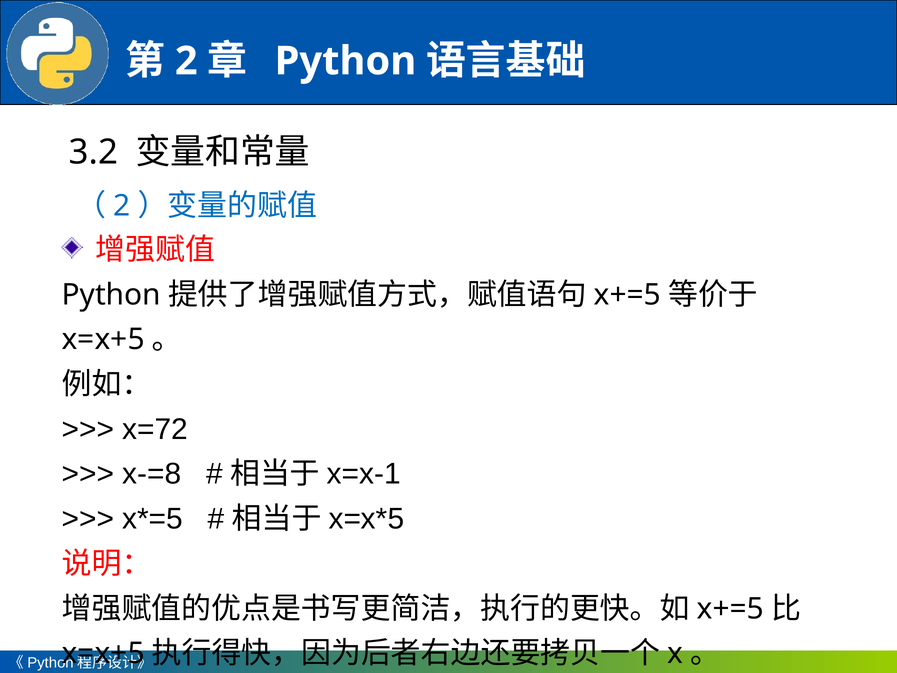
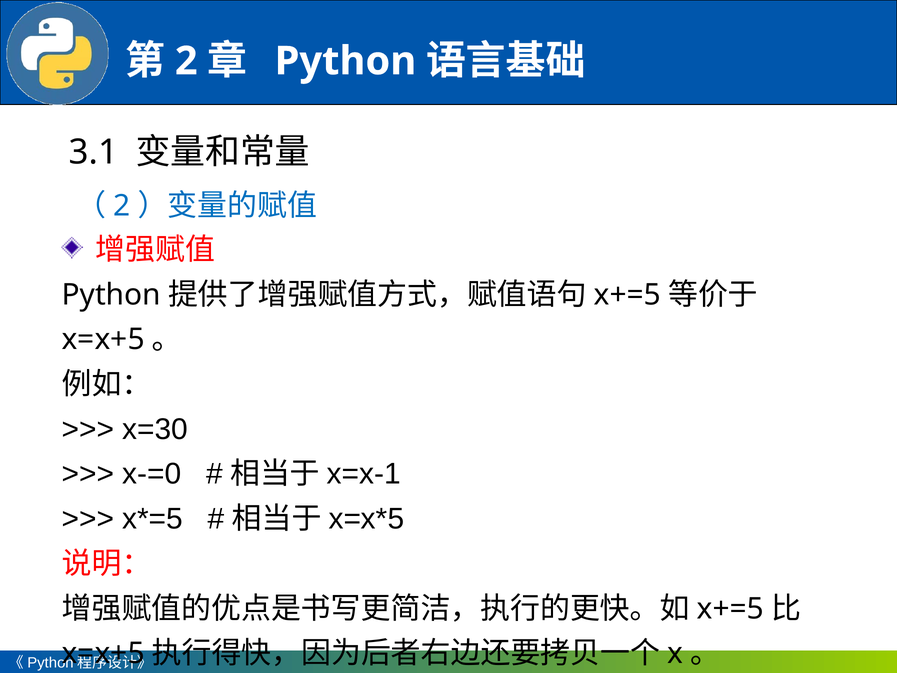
3.2: 3.2 -> 3.1
x=72: x=72 -> x=30
x-=8: x-=8 -> x-=0
